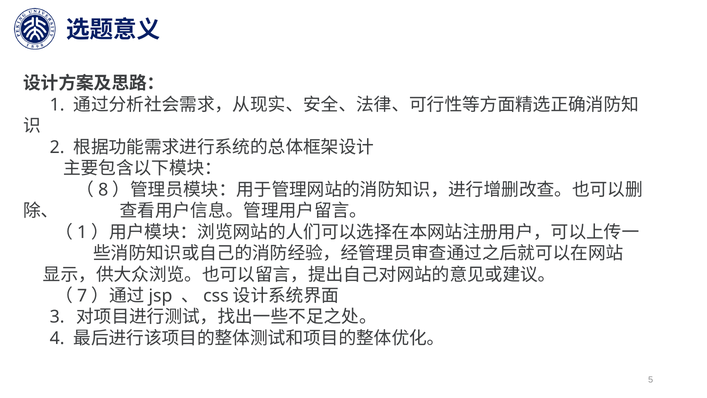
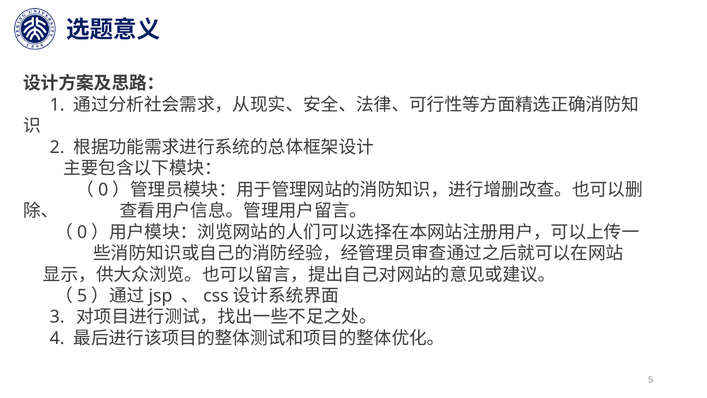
8 at (103, 190): 8 -> 0
1 at (82, 232): 1 -> 0
7 at (82, 296): 7 -> 5
